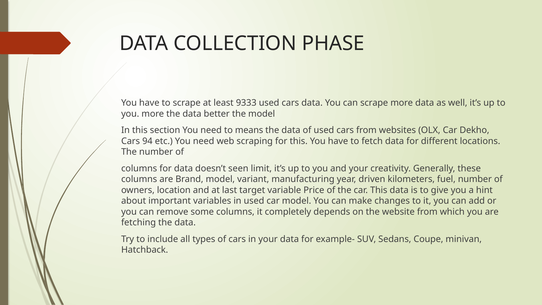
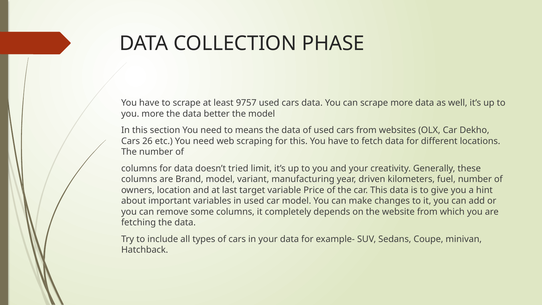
9333: 9333 -> 9757
94: 94 -> 26
seen: seen -> tried
